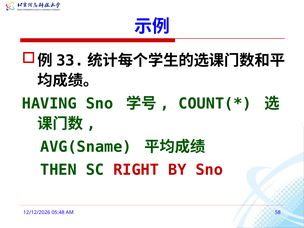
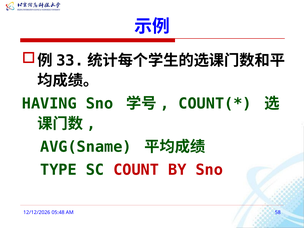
THEN: THEN -> TYPE
RIGHT: RIGHT -> COUNT
